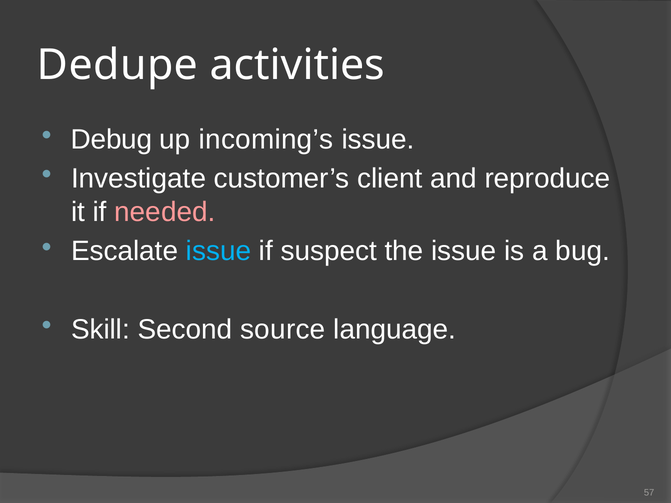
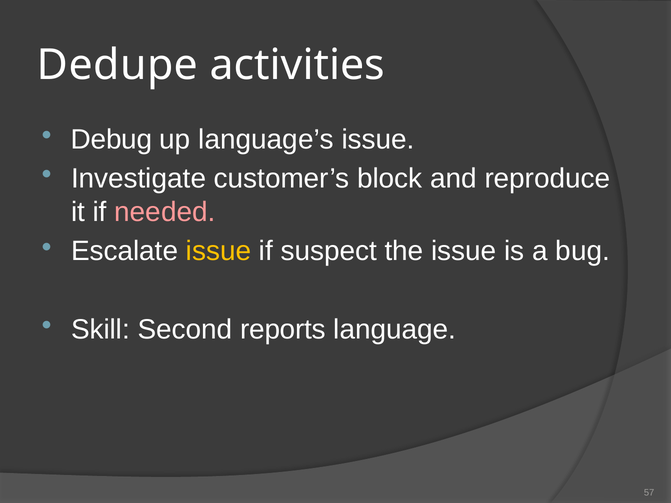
incoming’s: incoming’s -> language’s
client: client -> block
issue at (218, 251) colour: light blue -> yellow
source: source -> reports
